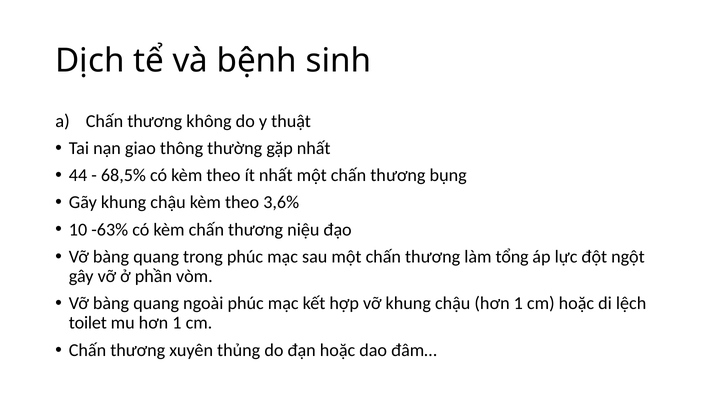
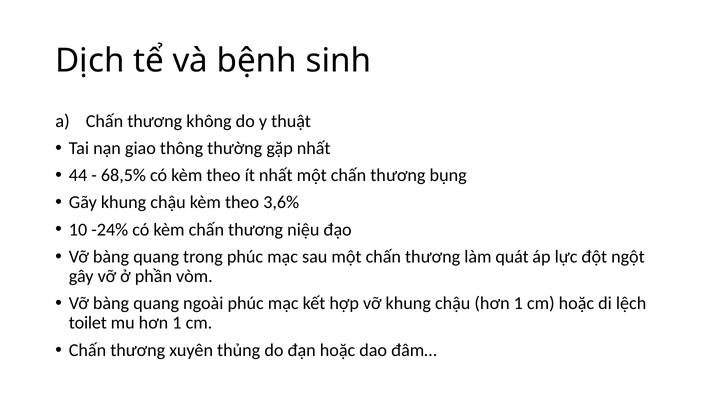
-63%: -63% -> -24%
tổng: tổng -> quát
